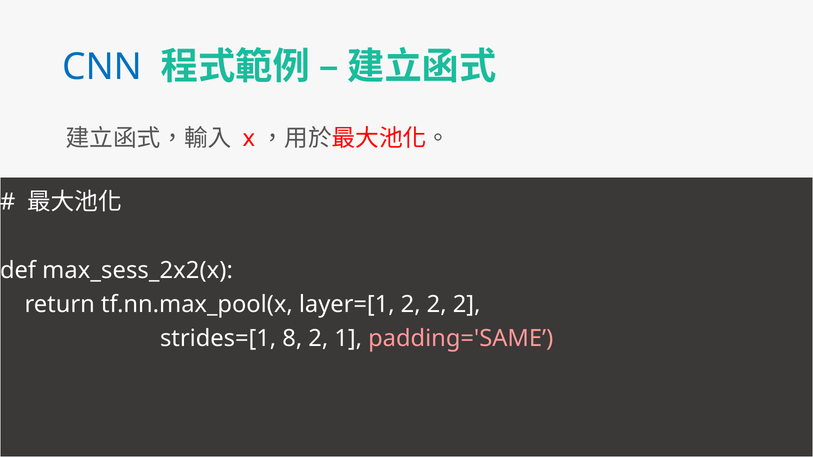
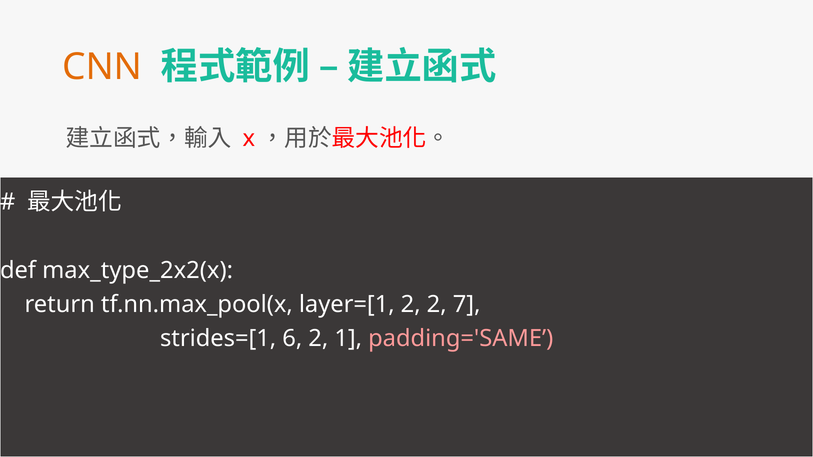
CNN colour: blue -> orange
max_sess_2x2(x: max_sess_2x2(x -> max_type_2x2(x
2 2 2: 2 -> 7
8: 8 -> 6
